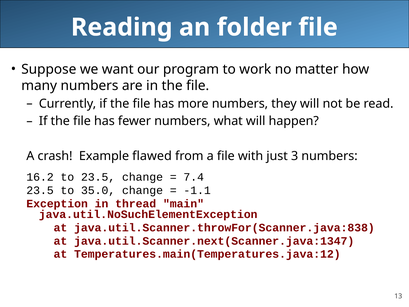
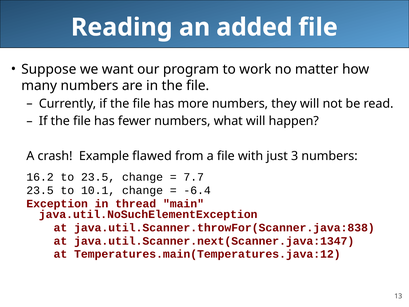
folder: folder -> added
7.4: 7.4 -> 7.7
35.0: 35.0 -> 10.1
-1.1: -1.1 -> -6.4
